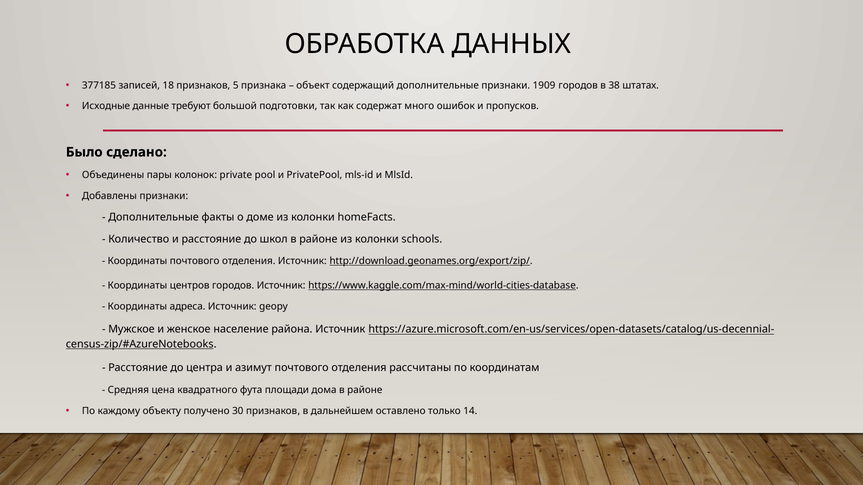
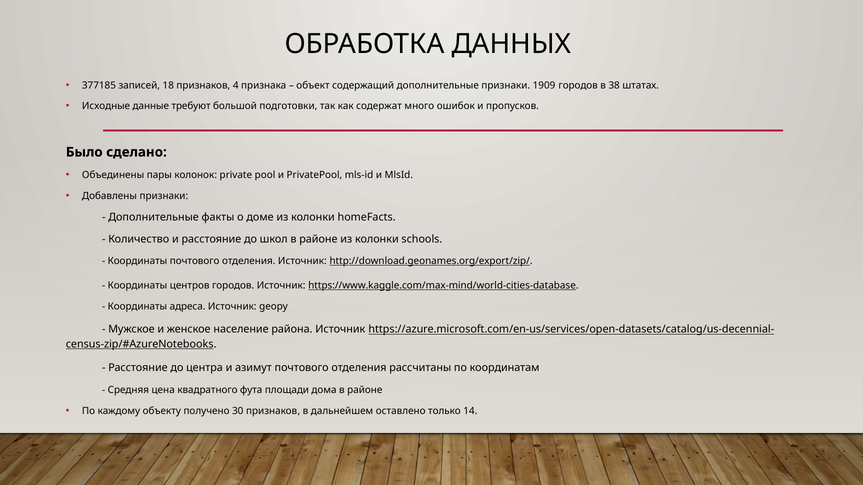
5: 5 -> 4
